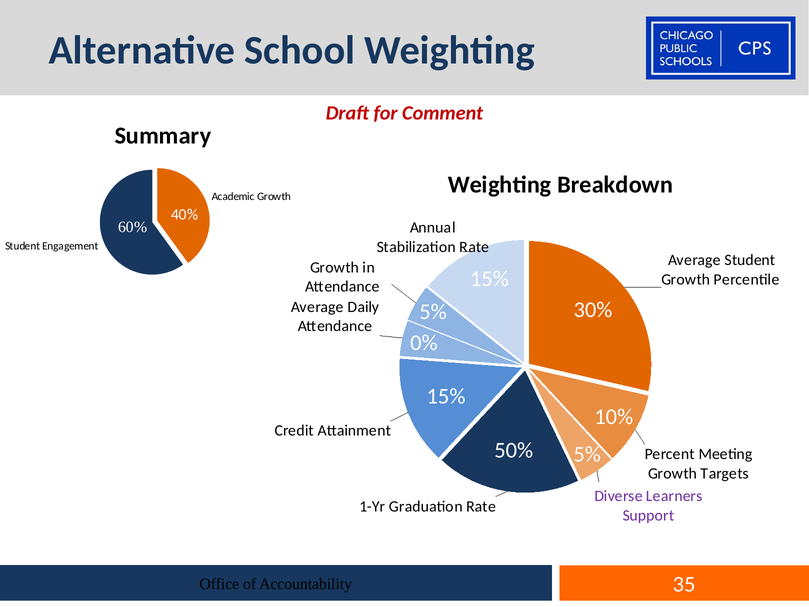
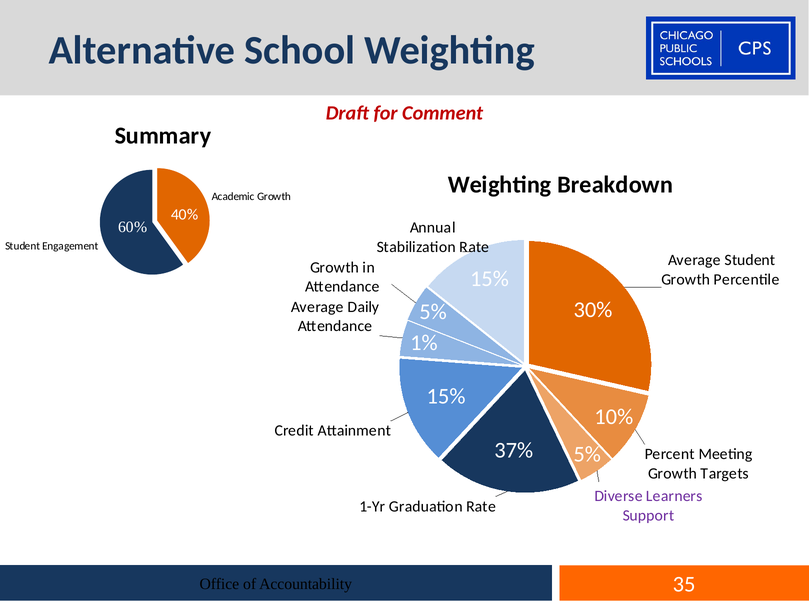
0%: 0% -> 1%
50%: 50% -> 37%
